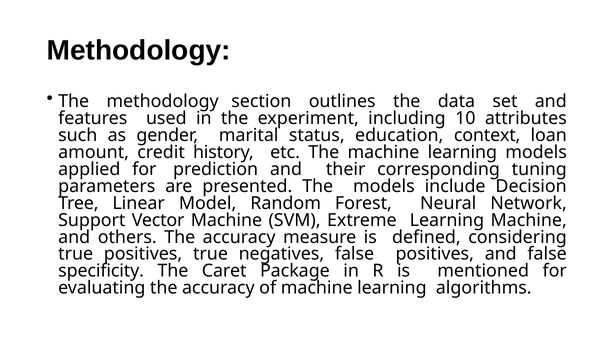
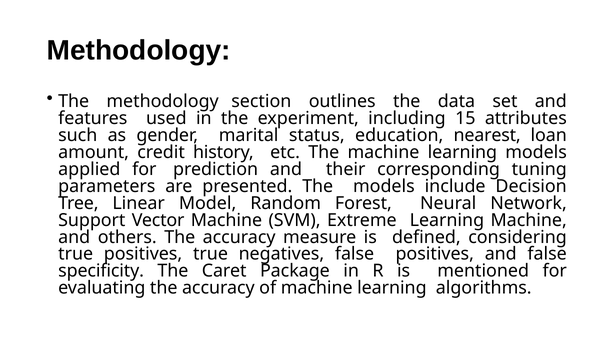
10: 10 -> 15
context: context -> nearest
